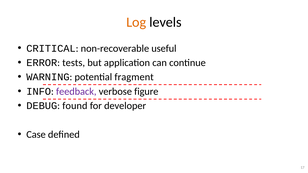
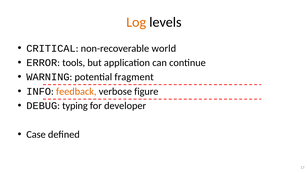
useful: useful -> world
tests: tests -> tools
feedback colour: purple -> orange
found: found -> typing
